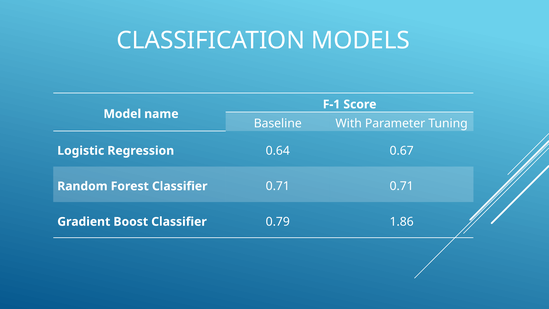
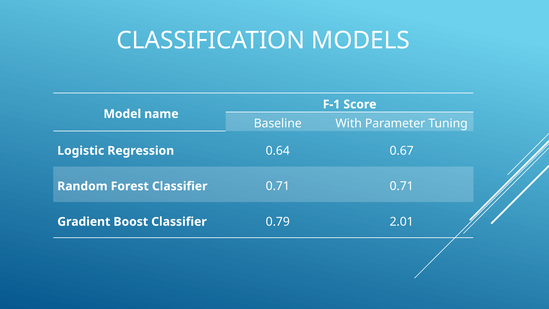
1.86: 1.86 -> 2.01
